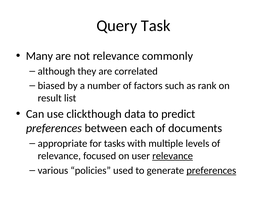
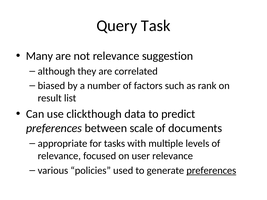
commonly: commonly -> suggestion
each: each -> scale
relevance at (173, 156) underline: present -> none
